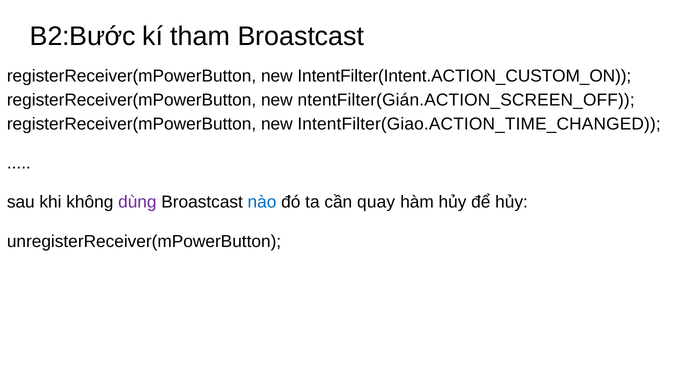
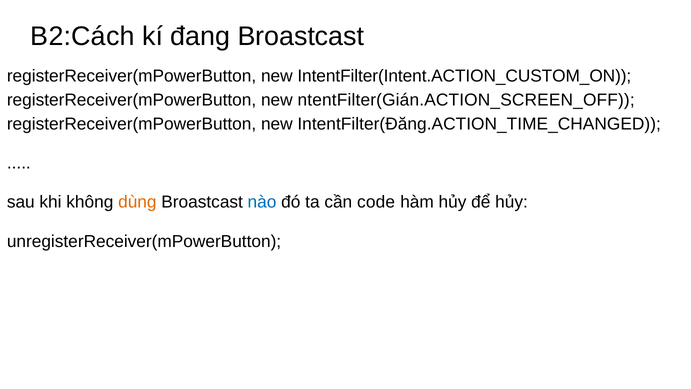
B2:Bước: B2:Bước -> B2:Cách
tham: tham -> đang
IntentFilter(Giao.ACTION_TIME_CHANGED: IntentFilter(Giao.ACTION_TIME_CHANGED -> IntentFilter(Đăng.ACTION_TIME_CHANGED
dùng colour: purple -> orange
quay: quay -> code
